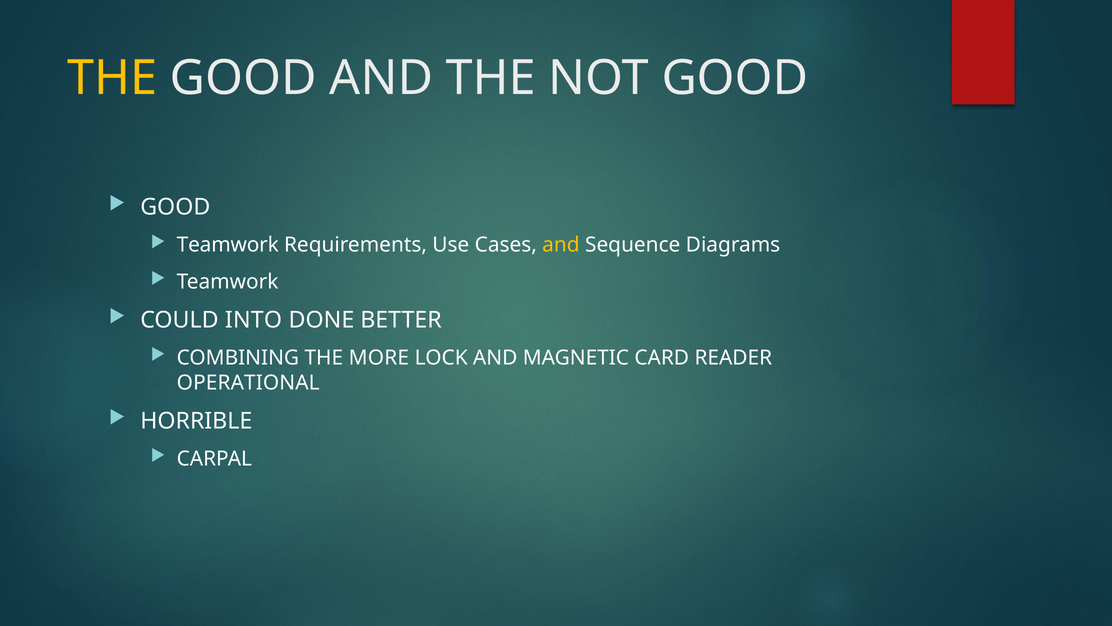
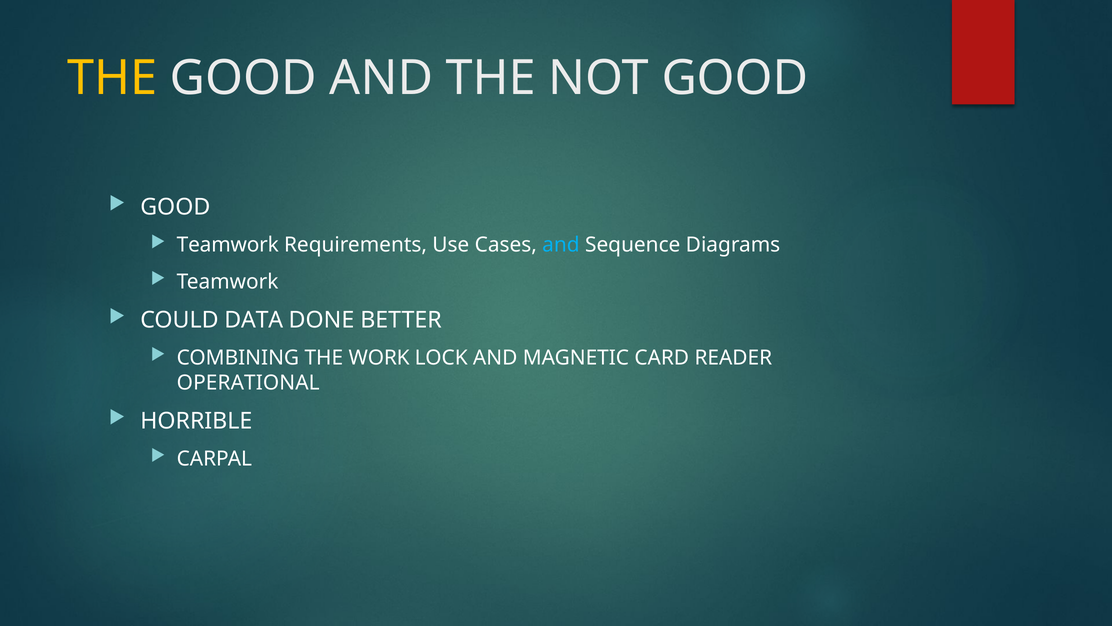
and at (561, 245) colour: yellow -> light blue
INTO: INTO -> DATA
MORE: MORE -> WORK
